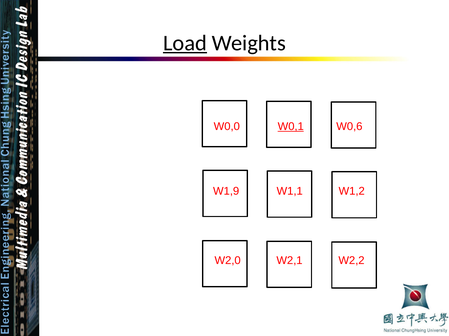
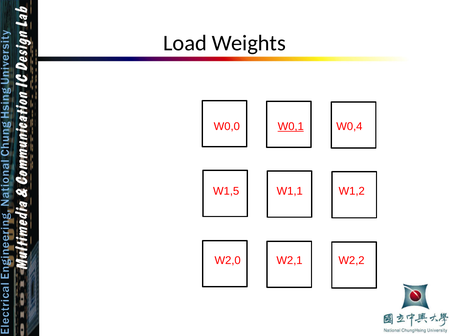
Load underline: present -> none
W0,6: W0,6 -> W0,4
W1,9: W1,9 -> W1,5
